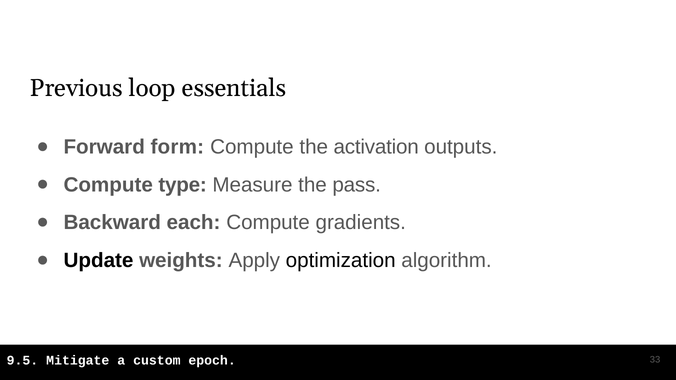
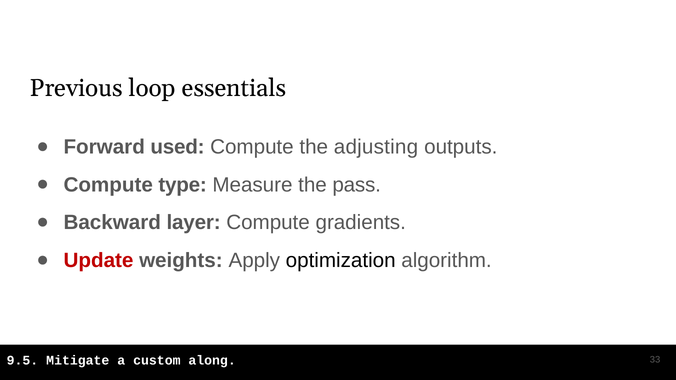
form: form -> used
activation: activation -> adjusting
each: each -> layer
Update colour: black -> red
epoch: epoch -> along
